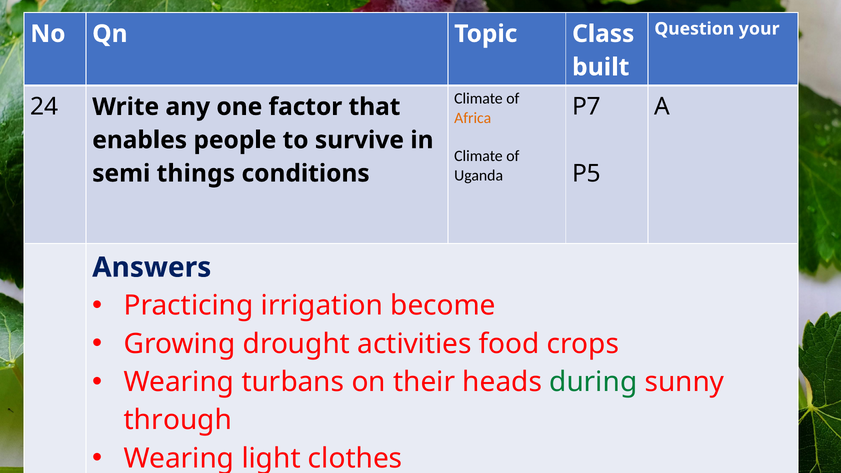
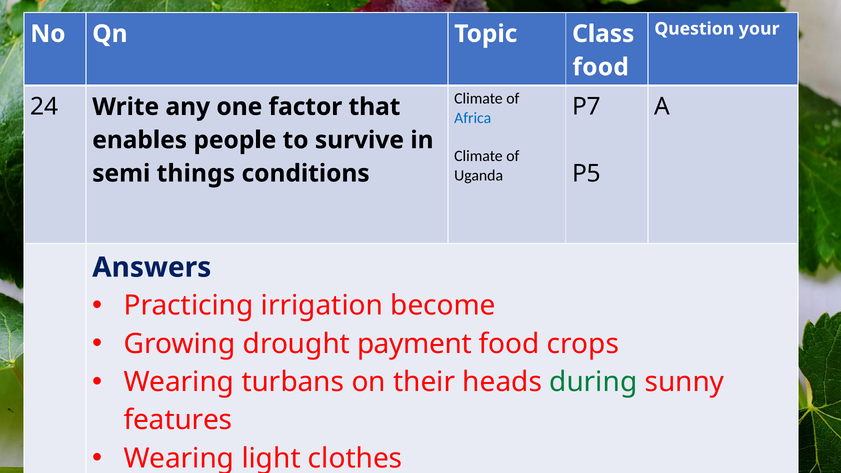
built at (601, 67): built -> food
Africa colour: orange -> blue
activities: activities -> payment
through: through -> features
